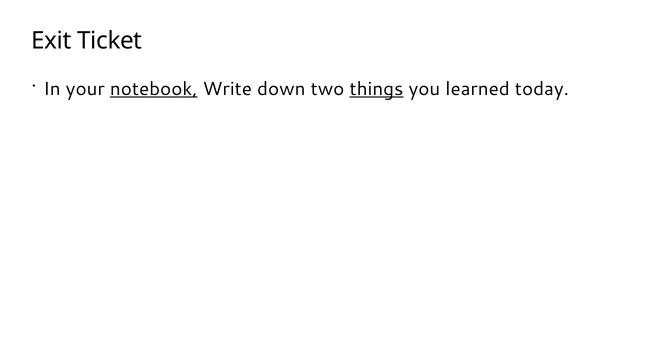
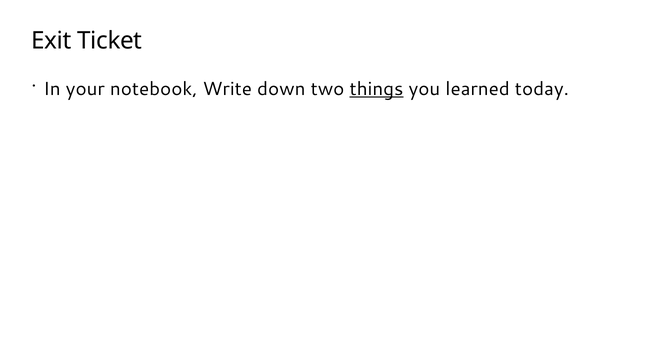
notebook underline: present -> none
